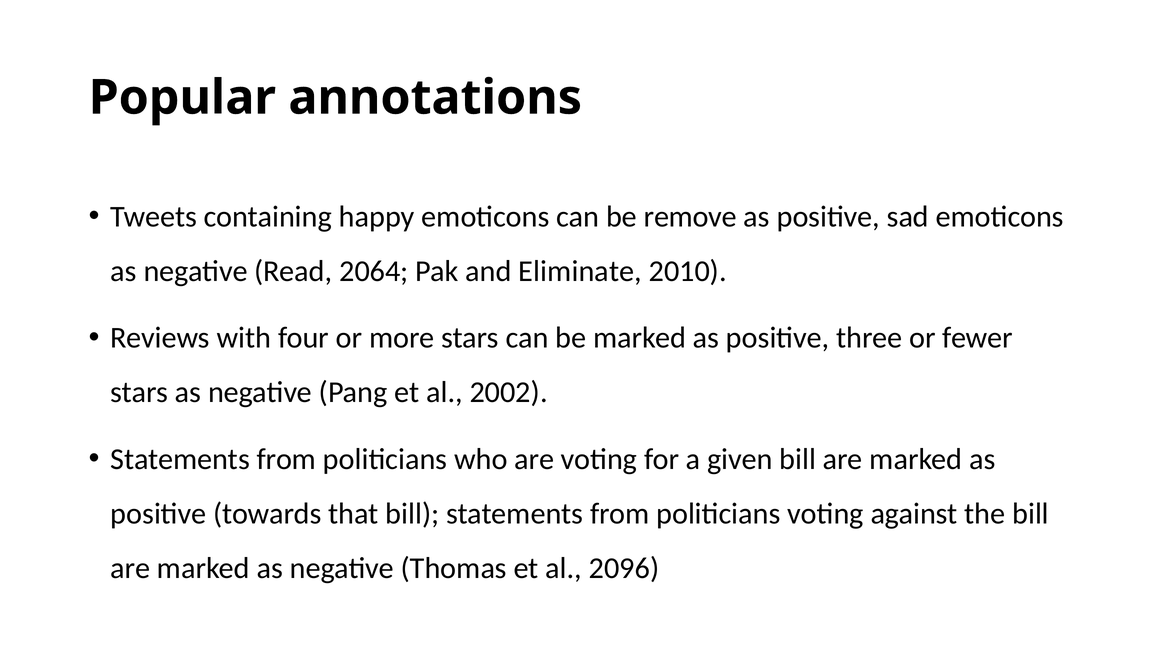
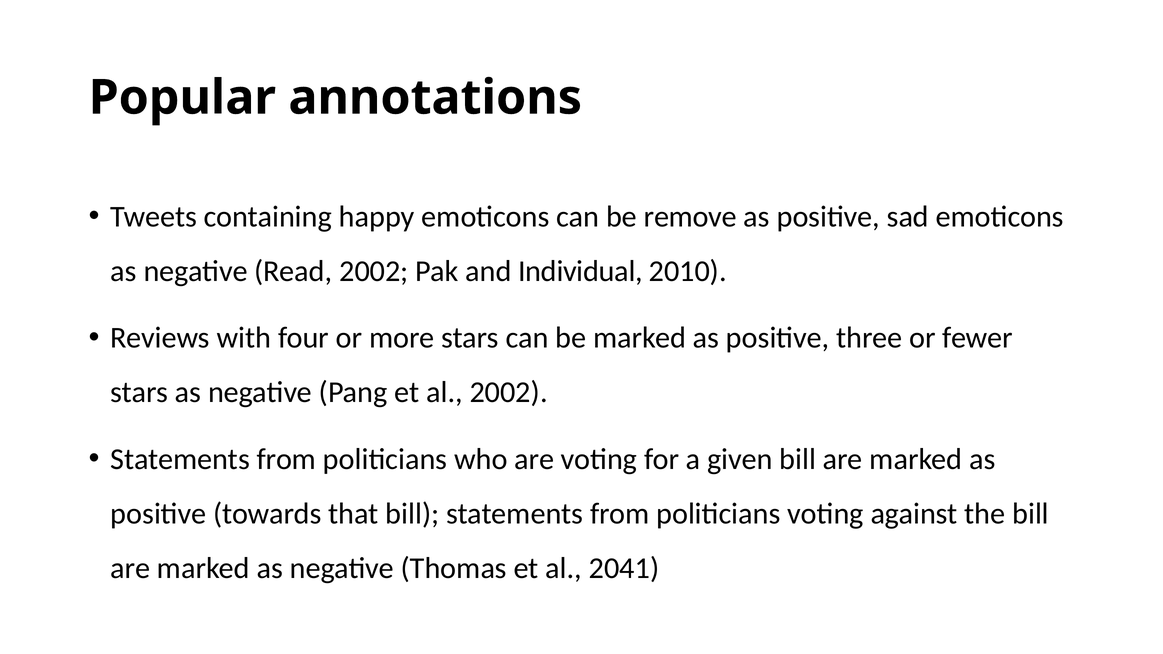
Read 2064: 2064 -> 2002
Eliminate: Eliminate -> Individual
2096: 2096 -> 2041
